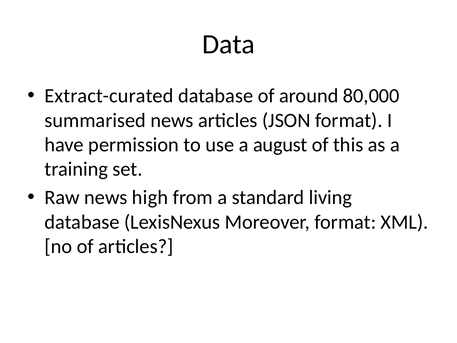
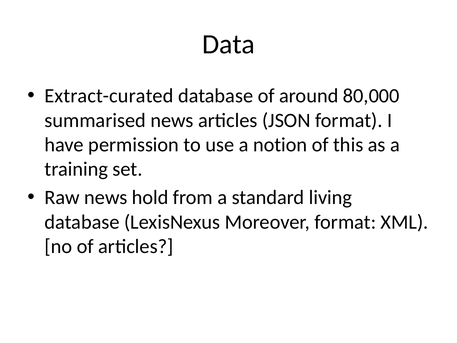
august: august -> notion
high: high -> hold
